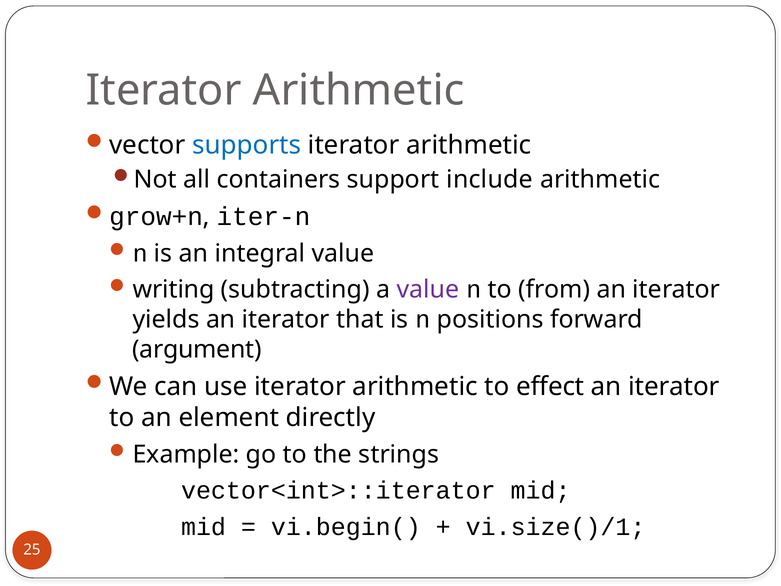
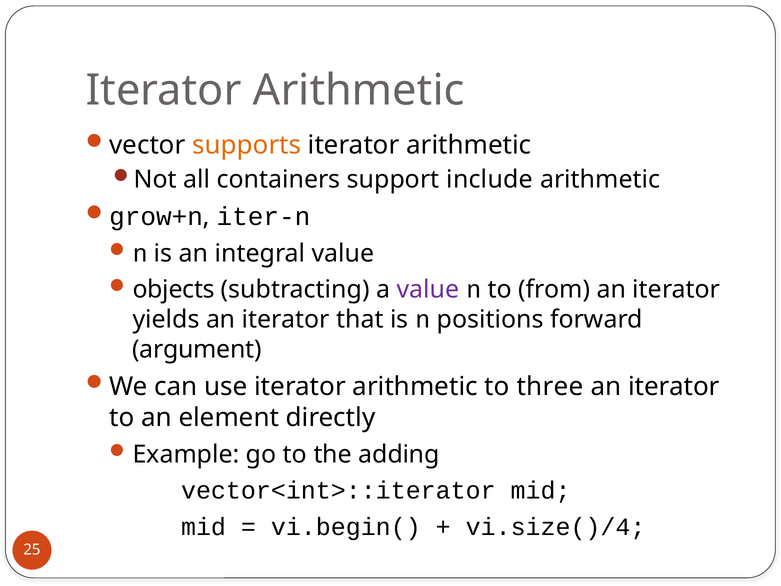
supports colour: blue -> orange
writing: writing -> objects
effect: effect -> three
strings: strings -> adding
vi.size()/1: vi.size()/1 -> vi.size()/4
